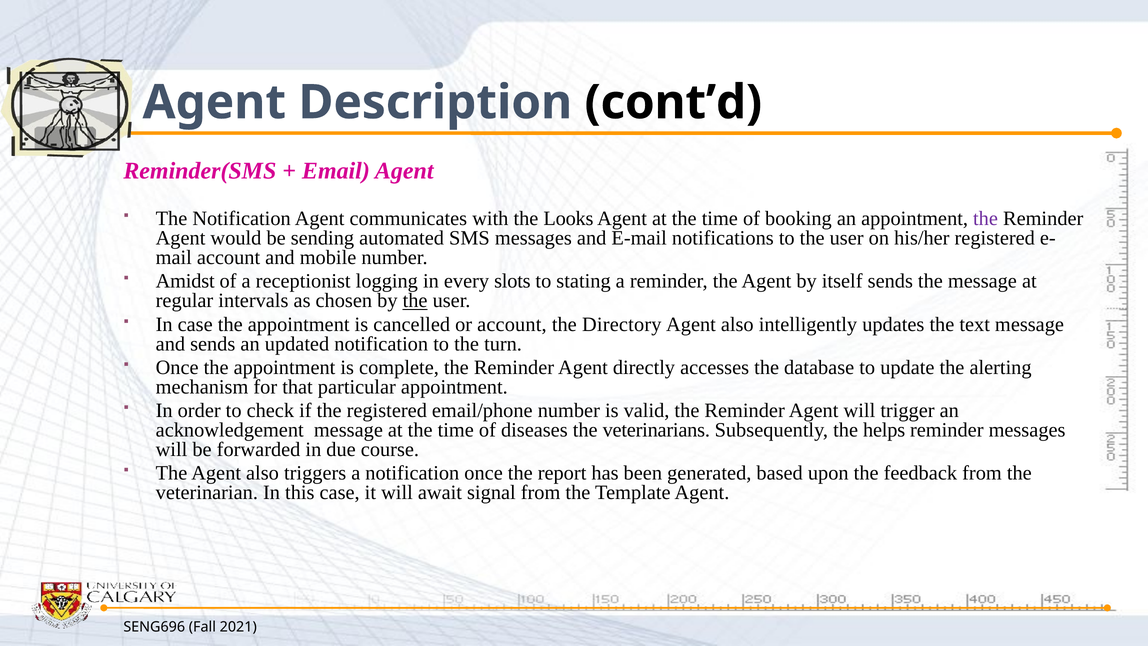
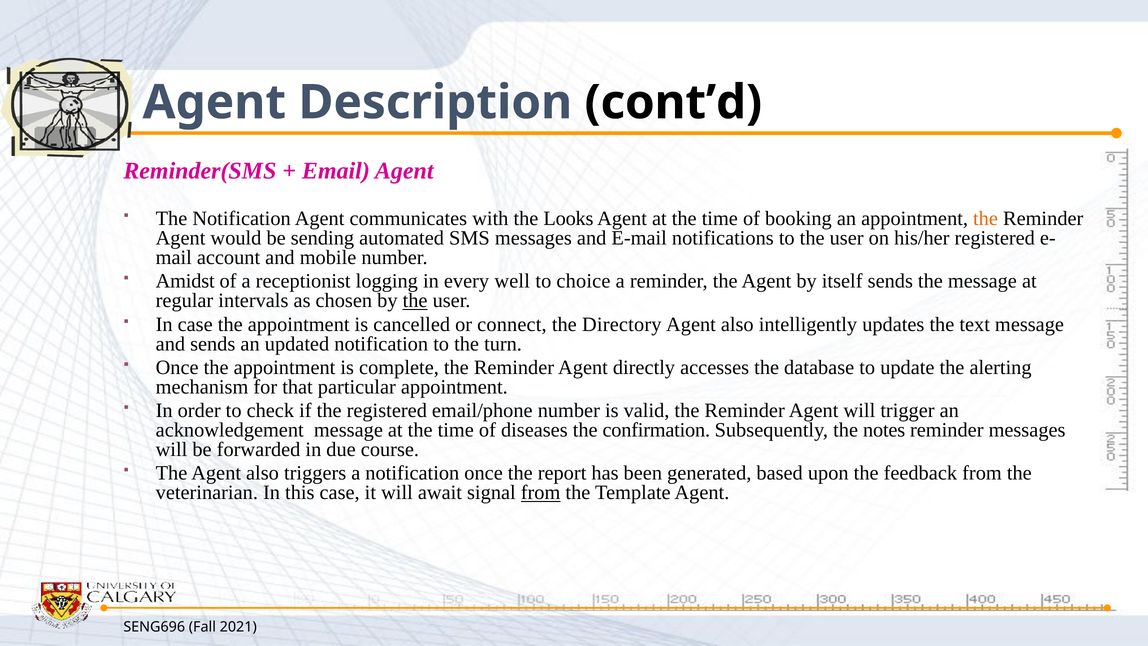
the at (985, 218) colour: purple -> orange
slots: slots -> well
stating: stating -> choice
or account: account -> connect
veterinarians: veterinarians -> confirmation
helps: helps -> notes
from at (541, 493) underline: none -> present
